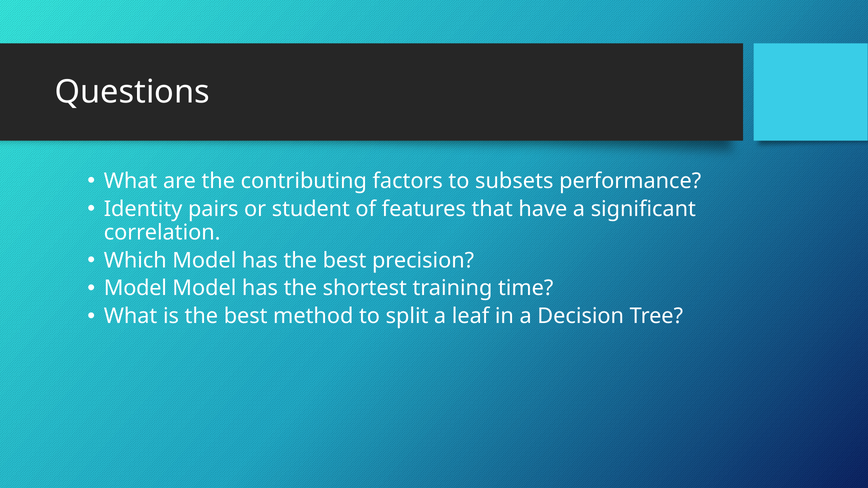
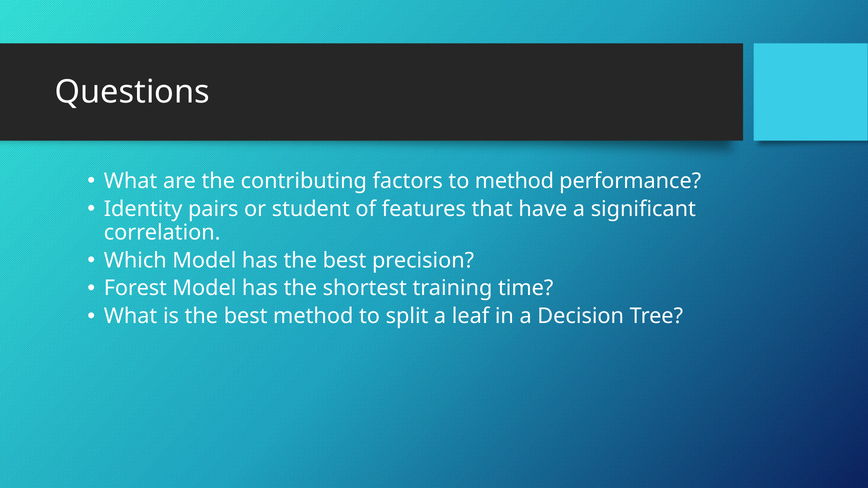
to subsets: subsets -> method
Model at (135, 288): Model -> Forest
